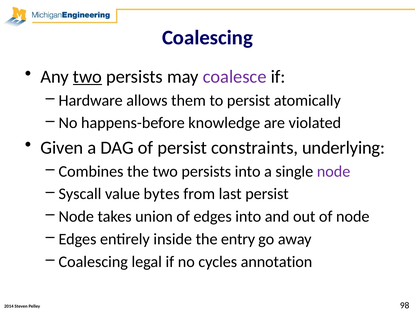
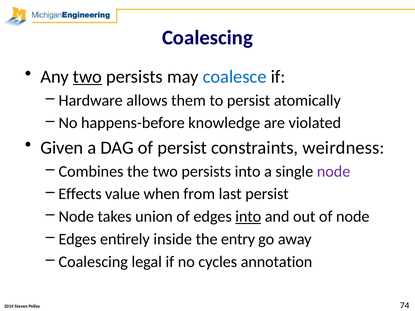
coalesce colour: purple -> blue
underlying: underlying -> weirdness
Syscall: Syscall -> Effects
bytes: bytes -> when
into at (248, 217) underline: none -> present
98: 98 -> 74
